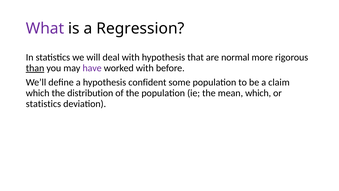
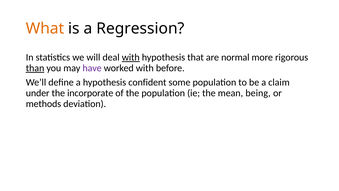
What colour: purple -> orange
with at (131, 57) underline: none -> present
which at (38, 93): which -> under
distribution: distribution -> incorporate
mean which: which -> being
statistics at (43, 104): statistics -> methods
